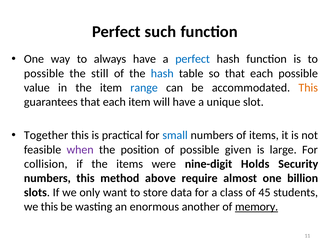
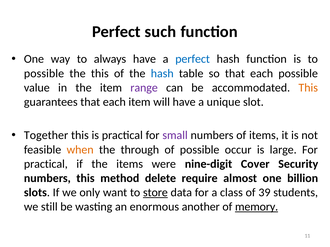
the still: still -> this
range colour: blue -> purple
small colour: blue -> purple
when colour: purple -> orange
position: position -> through
given: given -> occur
collision at (46, 164): collision -> practical
Holds: Holds -> Cover
above: above -> delete
store underline: none -> present
45: 45 -> 39
we this: this -> still
